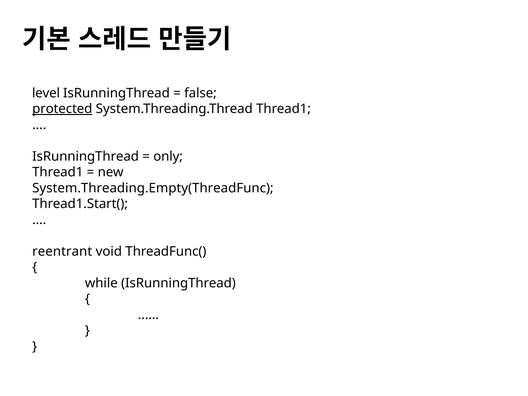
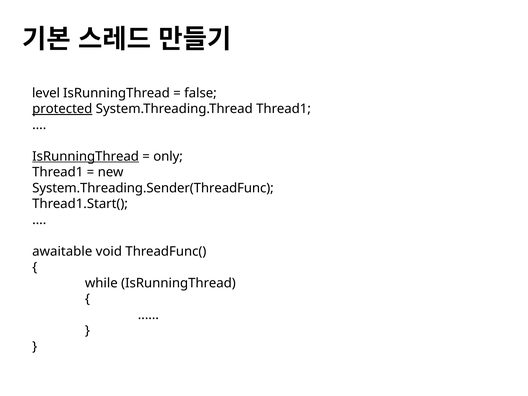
IsRunningThread at (86, 156) underline: none -> present
System.Threading.Empty(ThreadFunc: System.Threading.Empty(ThreadFunc -> System.Threading.Sender(ThreadFunc
reentrant: reentrant -> awaitable
